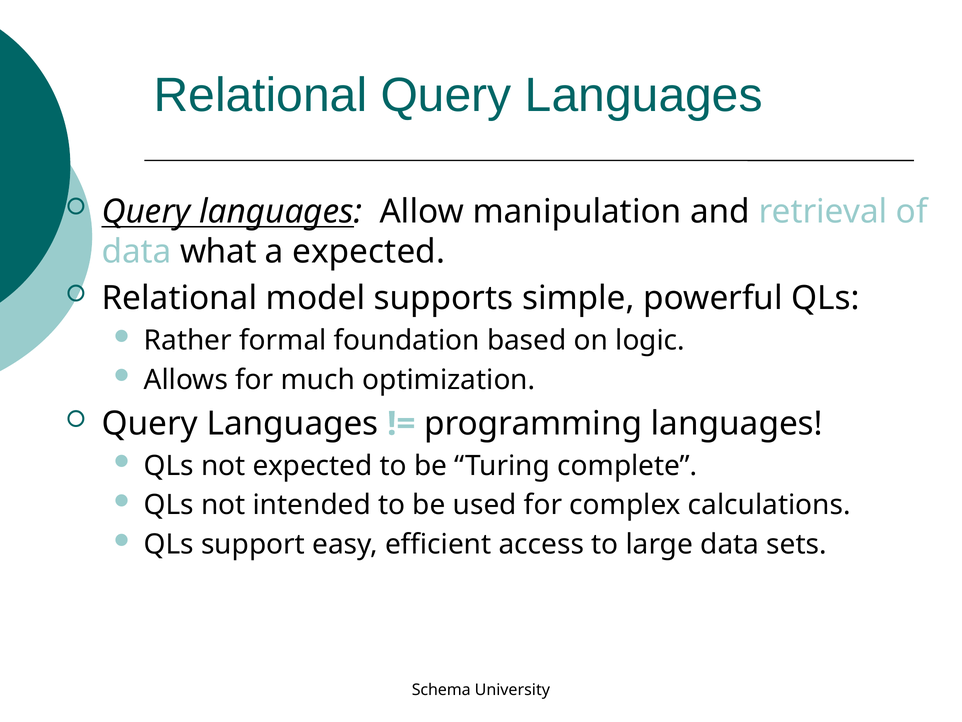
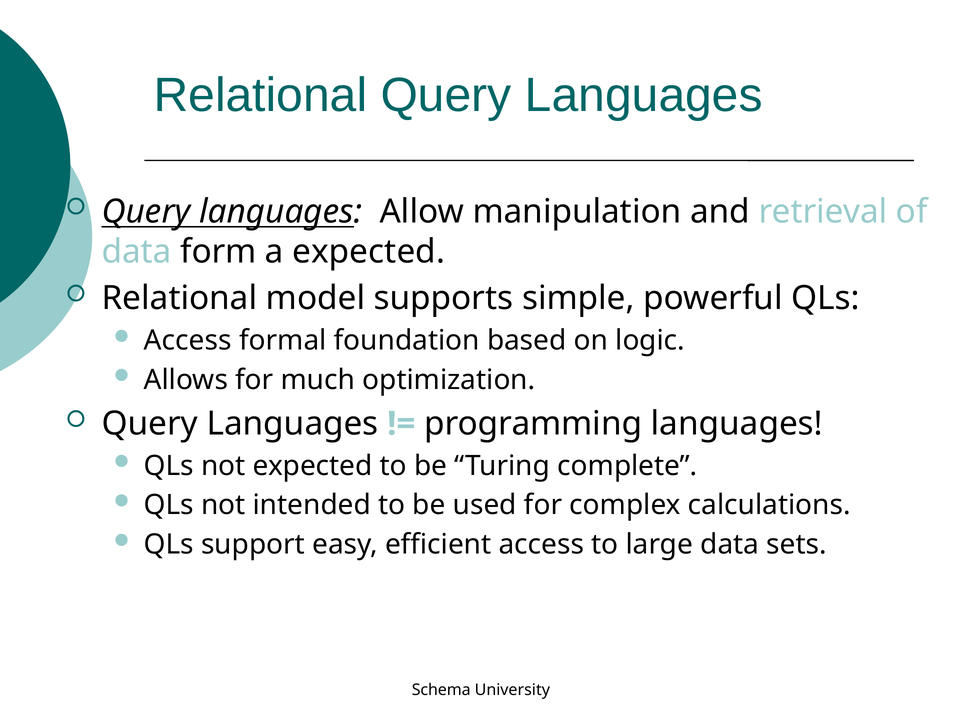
what: what -> form
Rather at (188, 340): Rather -> Access
